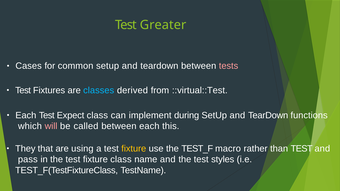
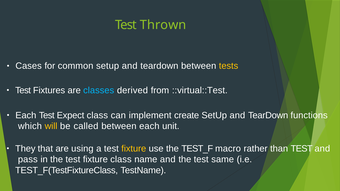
Greater: Greater -> Thrown
tests colour: pink -> yellow
during: during -> create
will colour: pink -> yellow
this: this -> unit
styles: styles -> same
